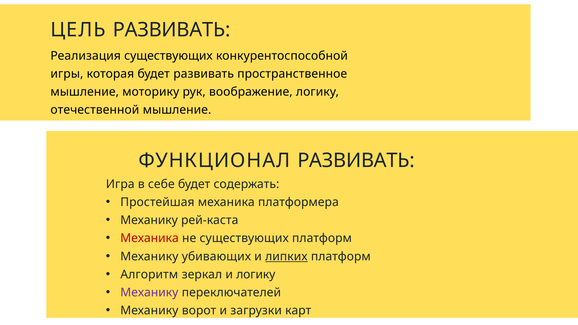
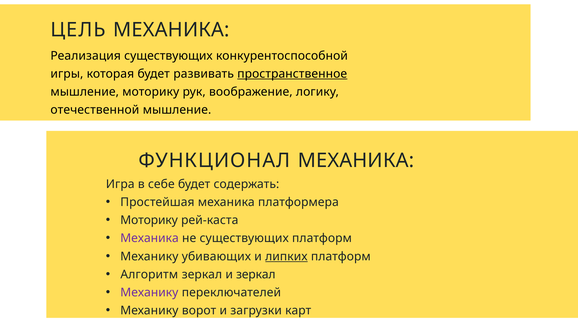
ЦЕЛЬ РАЗВИВАТЬ: РАЗВИВАТЬ -> МЕХАНИКА
пространственное underline: none -> present
ФУНКЦИОНАЛ РАЗВИВАТЬ: РАЗВИВАТЬ -> МЕХАНИКА
Механику at (149, 220): Механику -> Моторику
Механика at (150, 238) colour: red -> purple
и логику: логику -> зеркал
